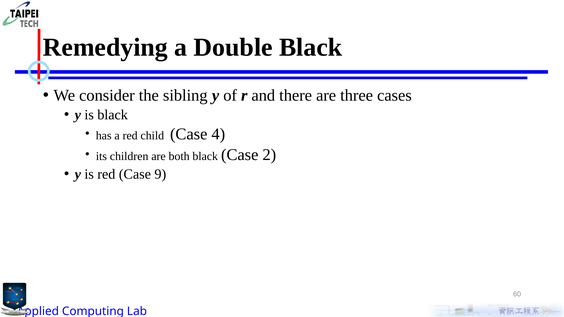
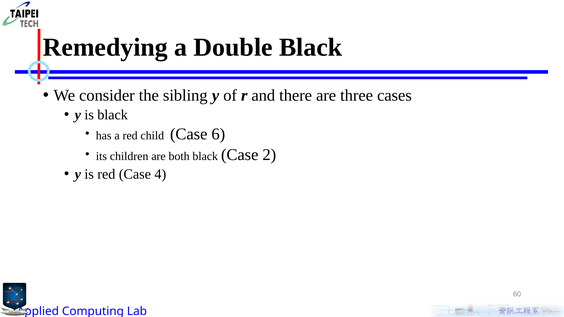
4: 4 -> 6
9: 9 -> 4
